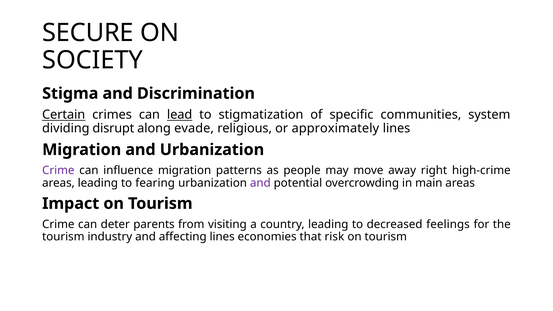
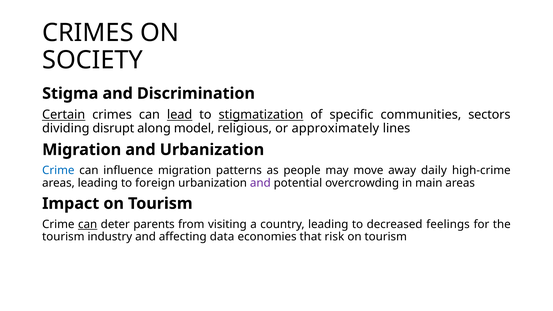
SECURE at (88, 33): SECURE -> CRIMES
stigmatization underline: none -> present
system: system -> sectors
evade: evade -> model
Crime at (58, 170) colour: purple -> blue
right: right -> daily
fearing: fearing -> foreign
can at (88, 224) underline: none -> present
affecting lines: lines -> data
